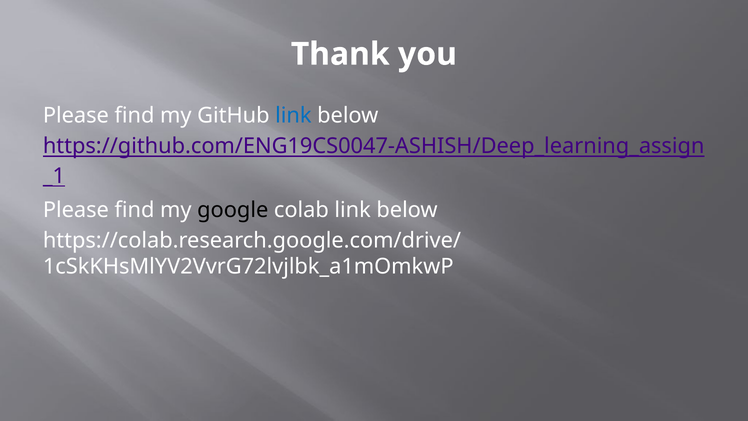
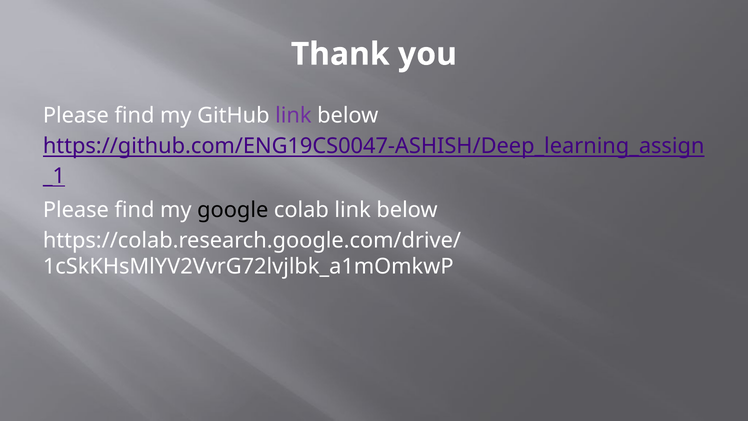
link at (293, 116) colour: blue -> purple
